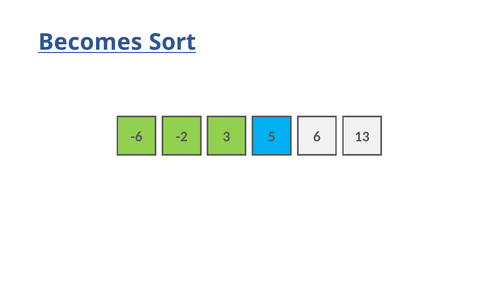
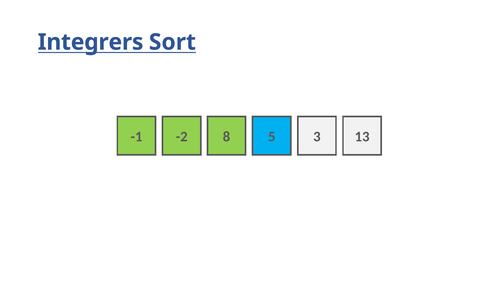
Becomes: Becomes -> Integrers
-6: -6 -> -1
3: 3 -> 8
6: 6 -> 3
